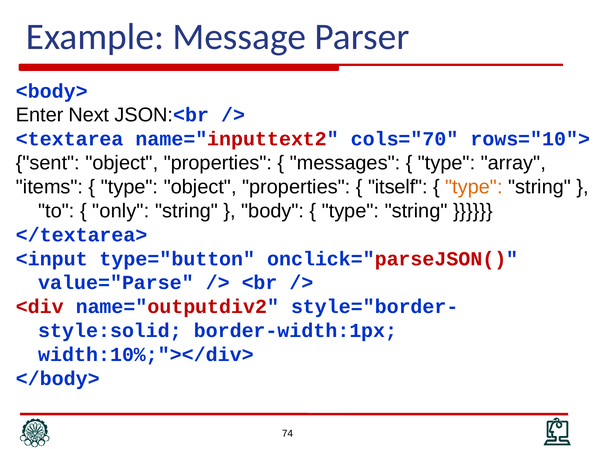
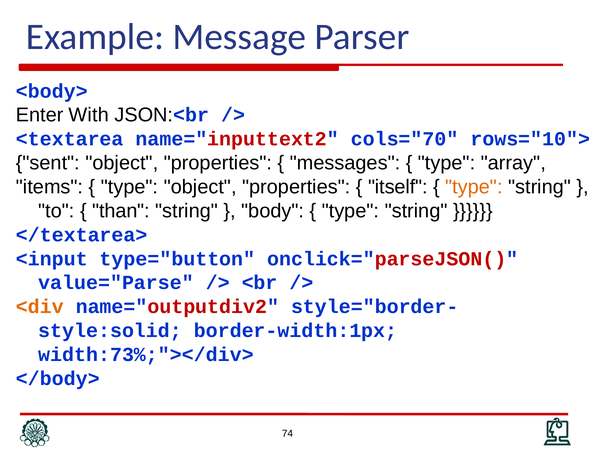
Next: Next -> With
only: only -> than
<div colour: red -> orange
width:10%;"></div>: width:10%;"></div> -> width:73%;"></div>
